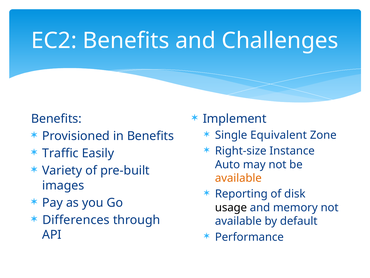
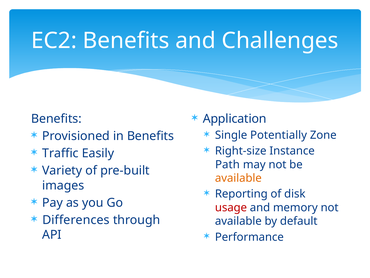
Implement: Implement -> Application
Equivalent: Equivalent -> Potentially
Auto: Auto -> Path
usage colour: black -> red
